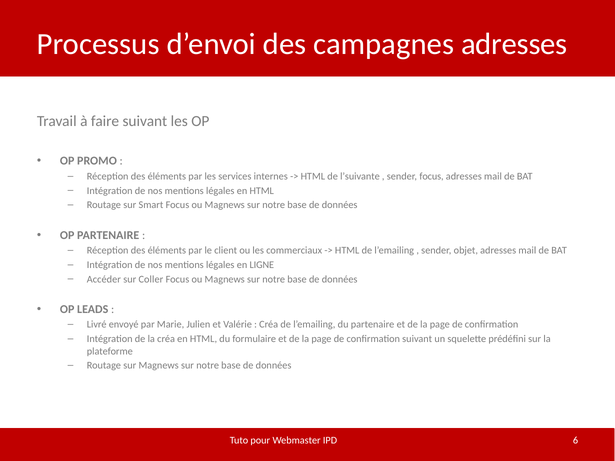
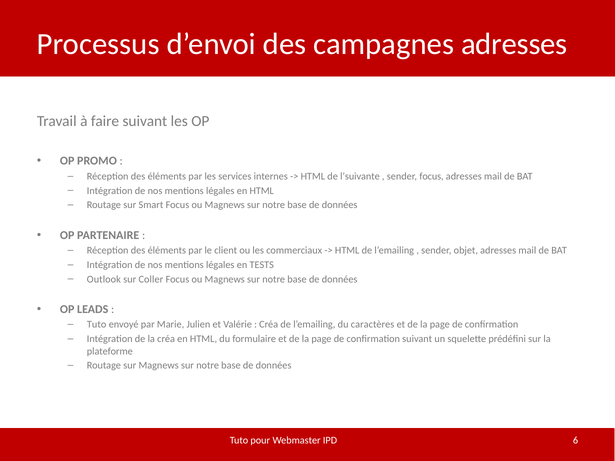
LIGNE: LIGNE -> TESTS
Accéder: Accéder -> Outlook
Livré at (97, 325): Livré -> Tuto
du partenaire: partenaire -> caractères
